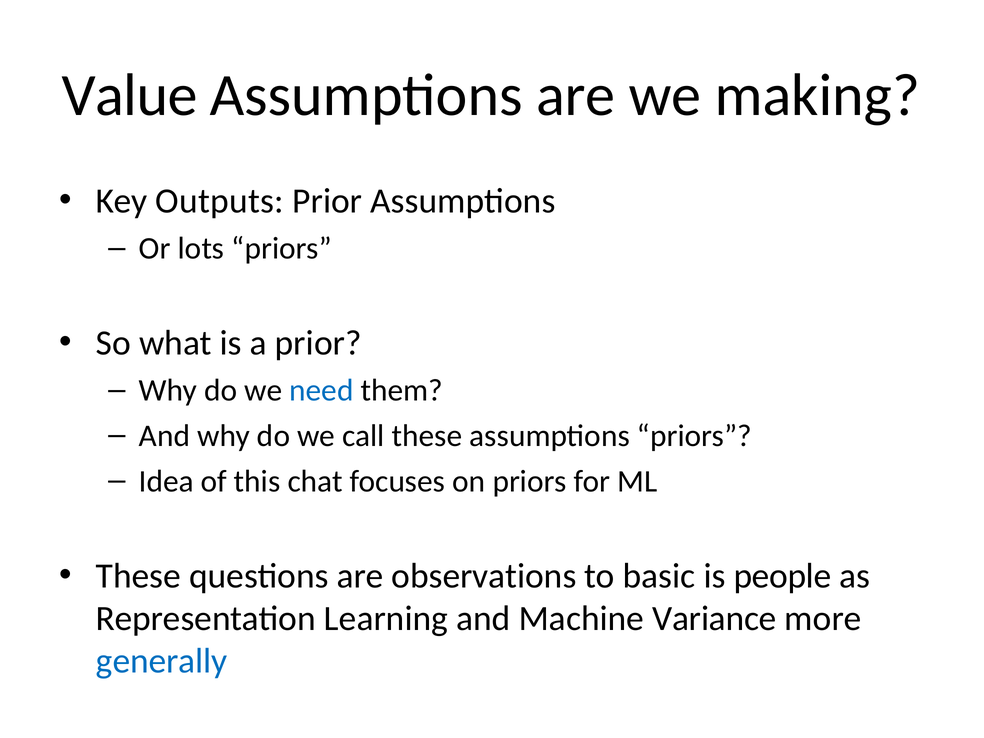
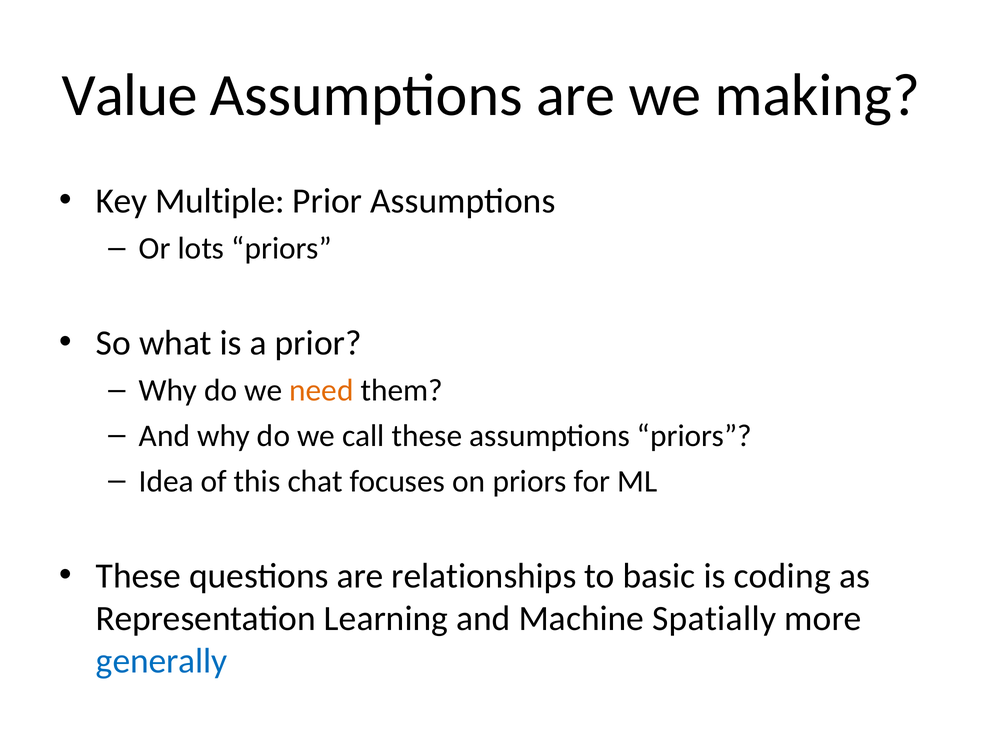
Outputs: Outputs -> Multiple
need colour: blue -> orange
observations: observations -> relationships
people: people -> coding
Variance: Variance -> Spatially
